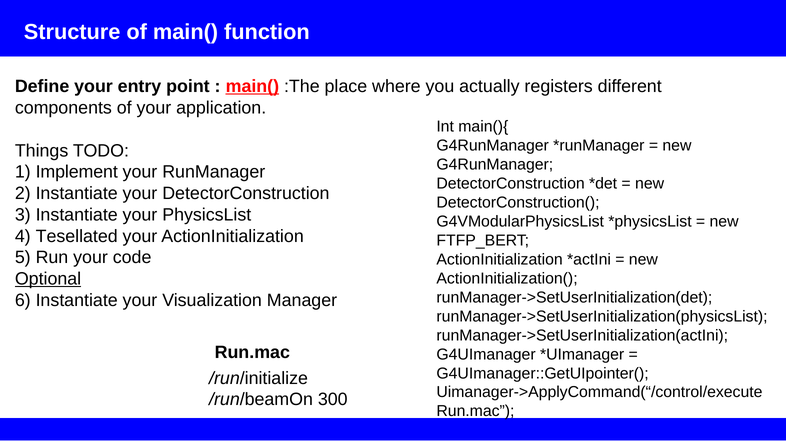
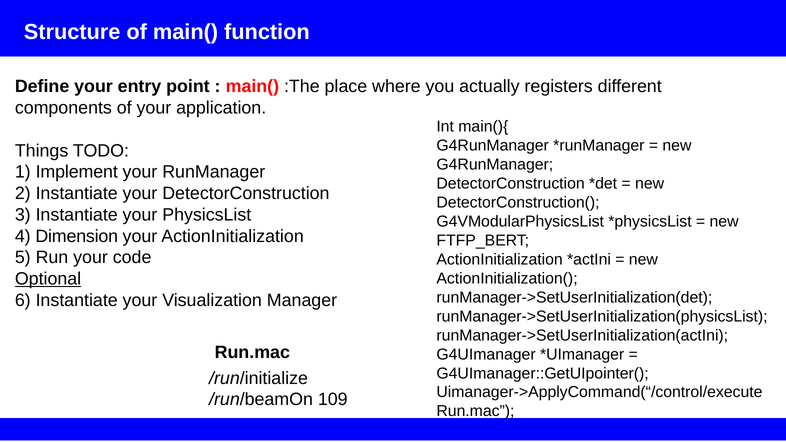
main( at (252, 87) underline: present -> none
Tesellated: Tesellated -> Dimension
300: 300 -> 109
